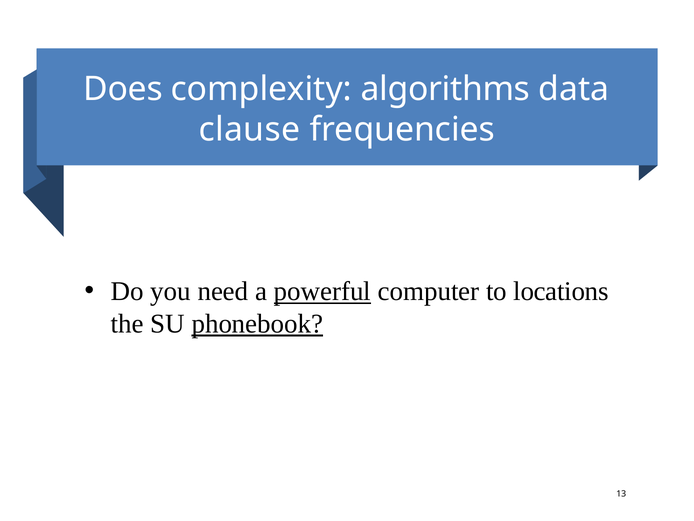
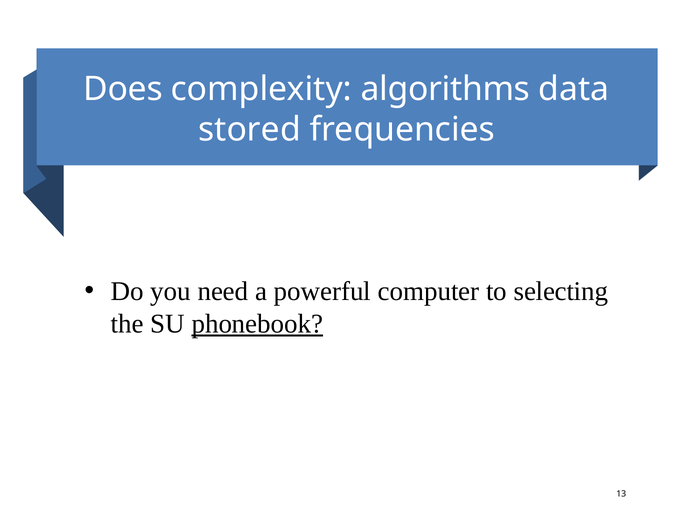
clause: clause -> stored
powerful underline: present -> none
locations: locations -> selecting
